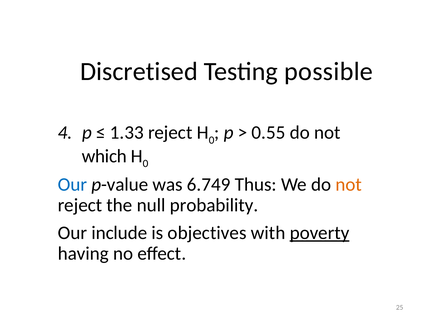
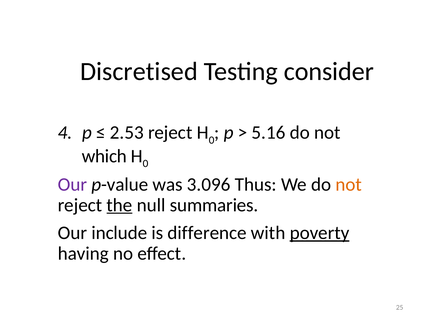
possible: possible -> consider
1.33: 1.33 -> 2.53
0.55: 0.55 -> 5.16
Our at (73, 184) colour: blue -> purple
6.749: 6.749 -> 3.096
the underline: none -> present
probability: probability -> summaries
objectives: objectives -> difference
